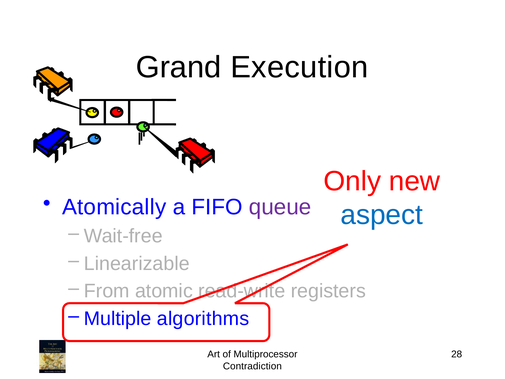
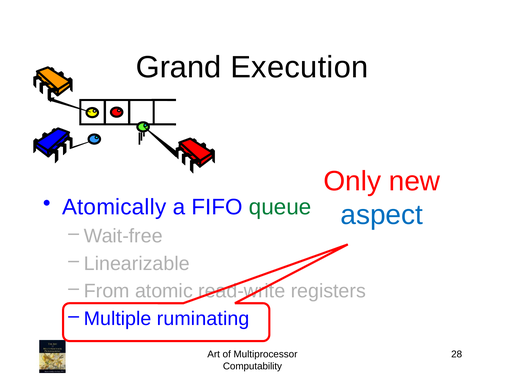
queue colour: purple -> green
algorithms: algorithms -> ruminating
Contradiction: Contradiction -> Computability
